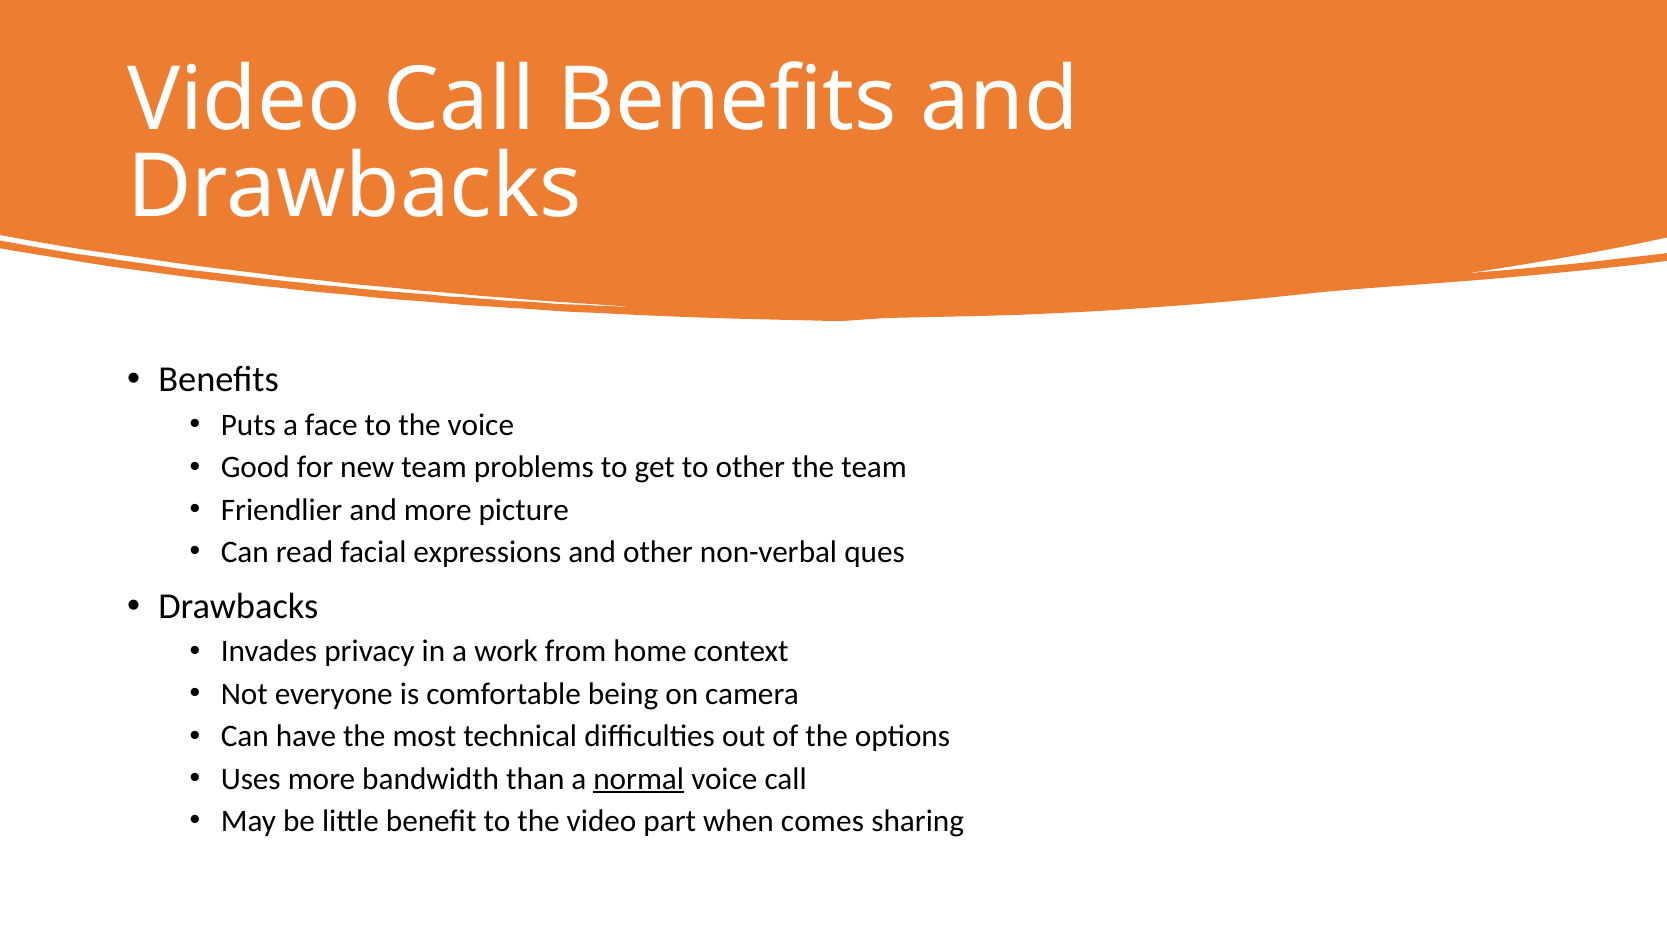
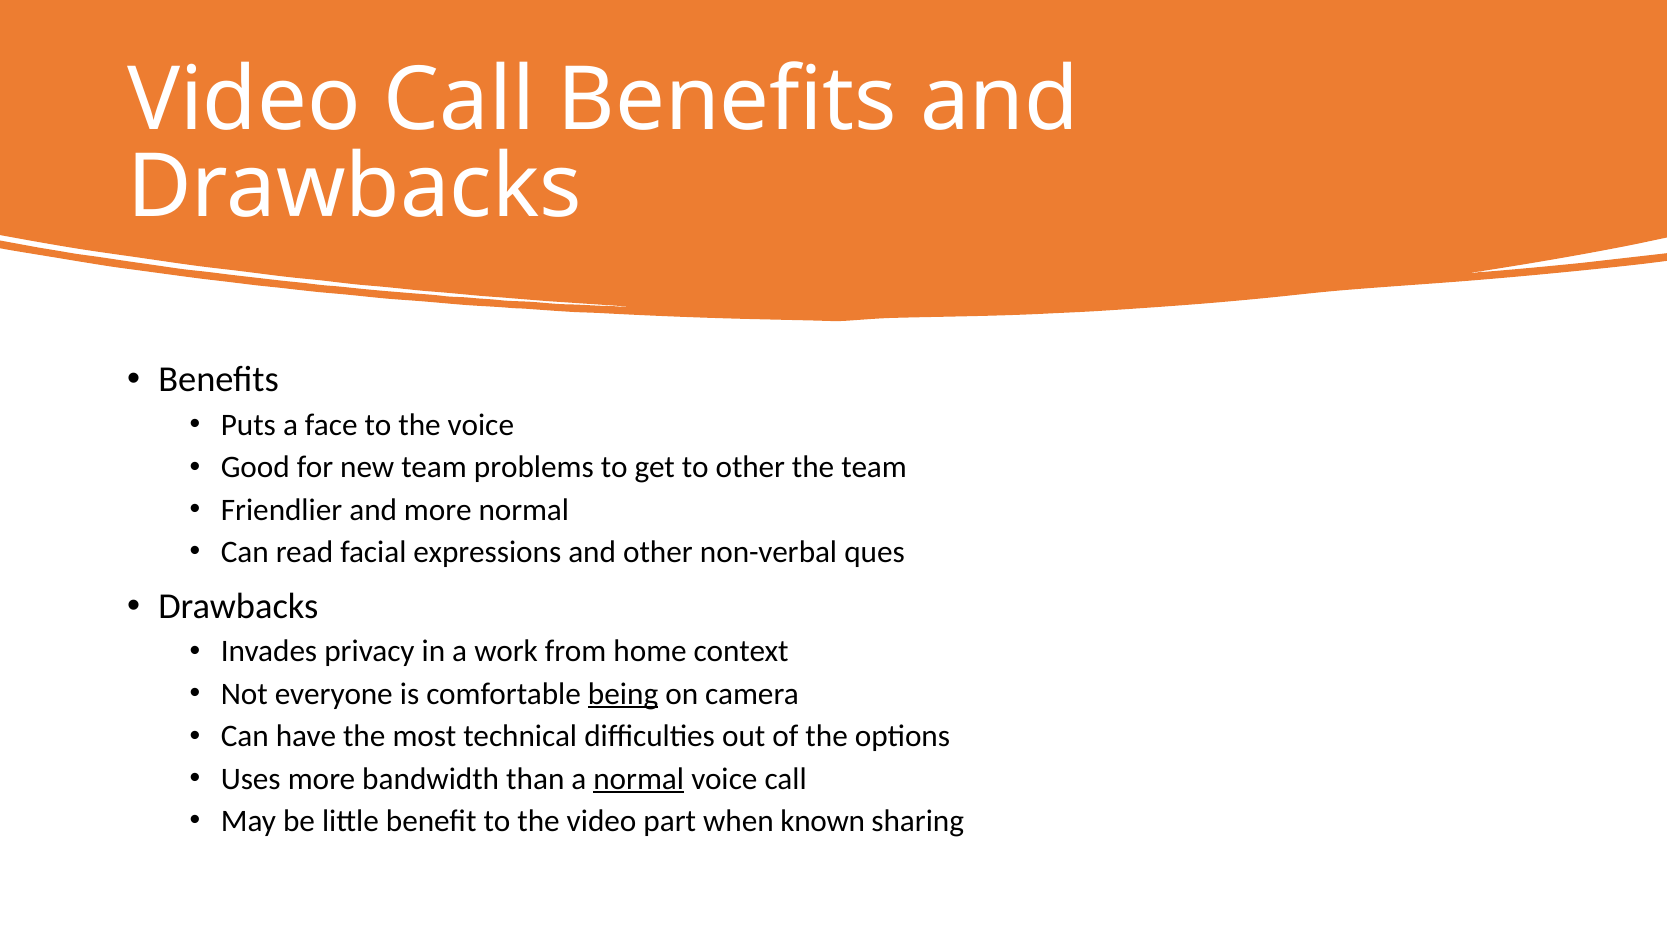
more picture: picture -> normal
being underline: none -> present
comes: comes -> known
